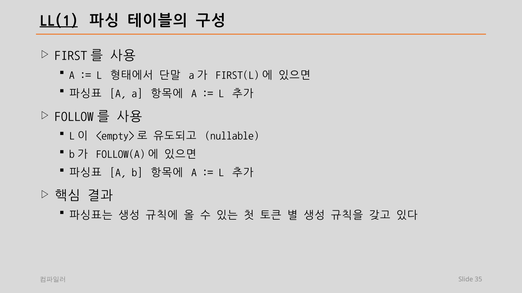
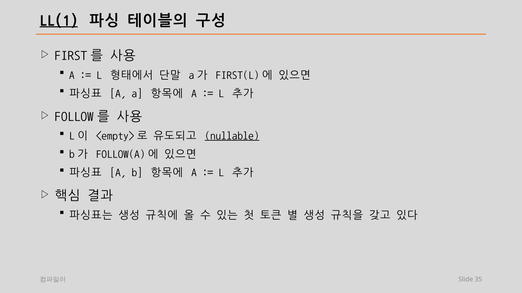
nullable underline: none -> present
